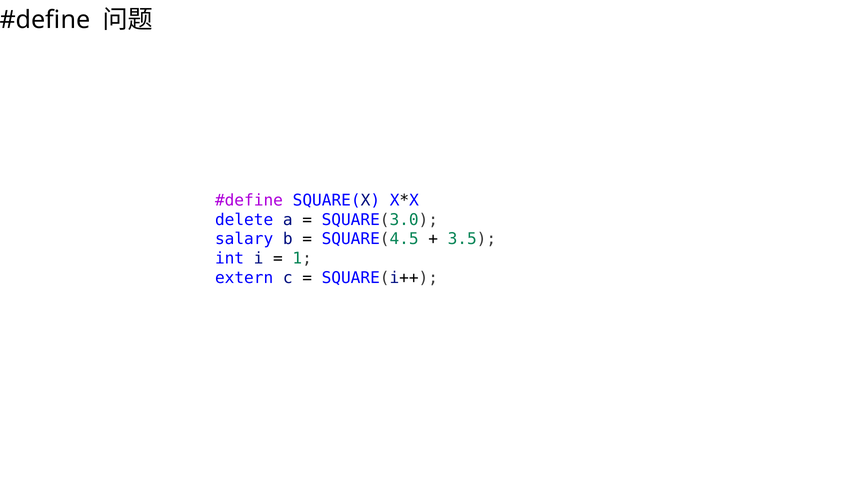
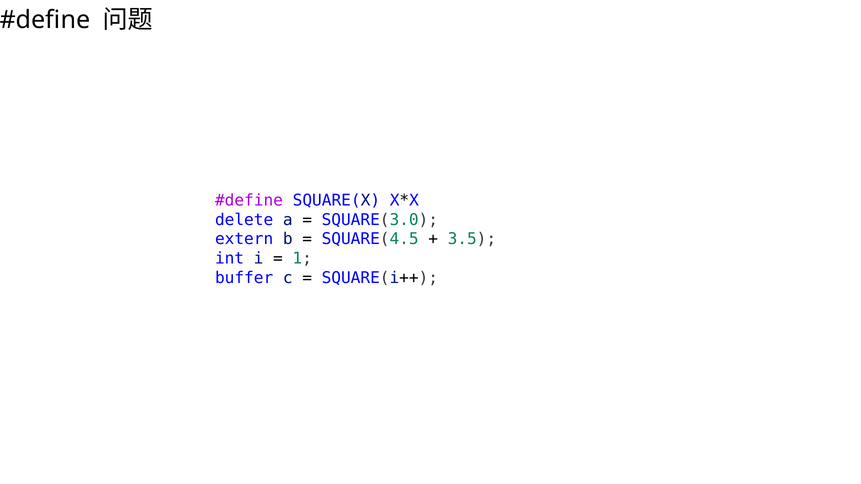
salary: salary -> extern
extern: extern -> buffer
